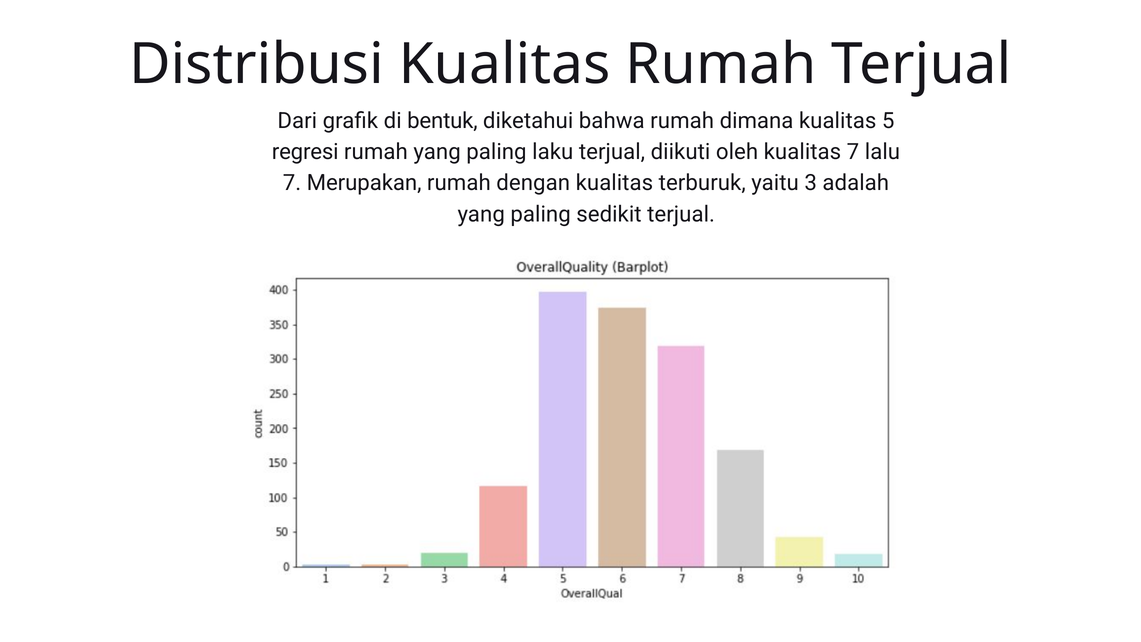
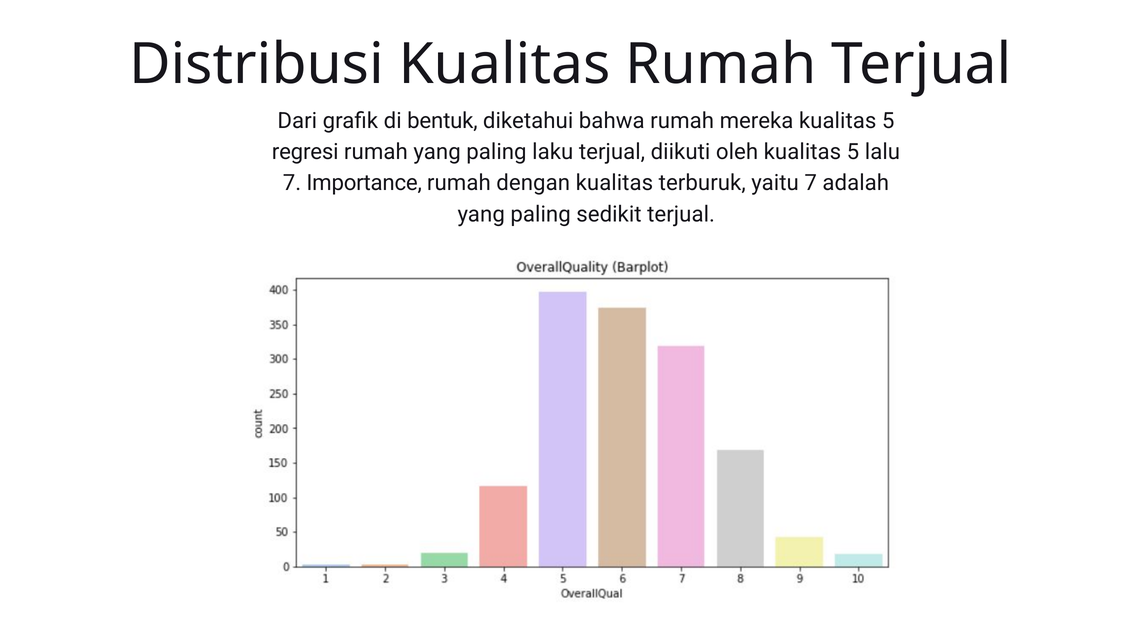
dimana: dimana -> mereka
oleh kualitas 7: 7 -> 5
Merupakan: Merupakan -> Importance
yaitu 3: 3 -> 7
